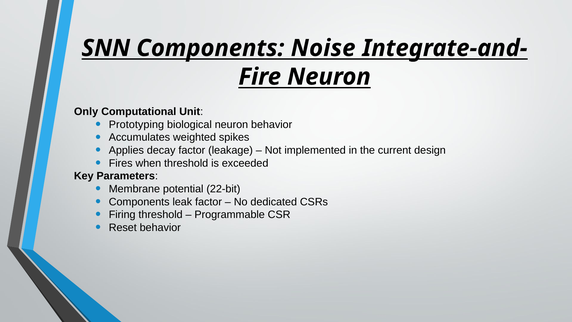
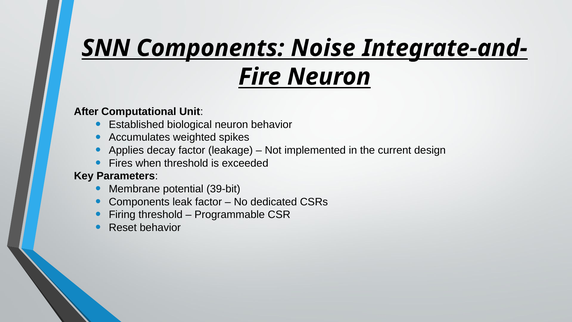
Only: Only -> After
Prototyping: Prototyping -> Established
22-bit: 22-bit -> 39-bit
